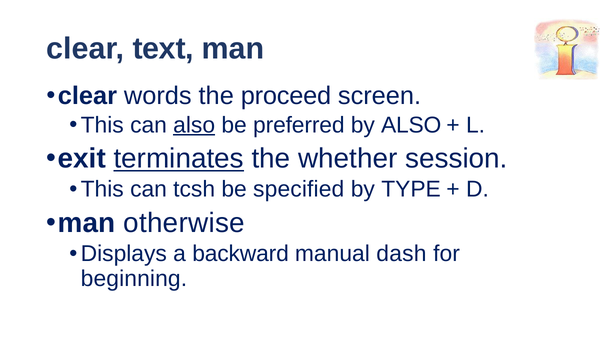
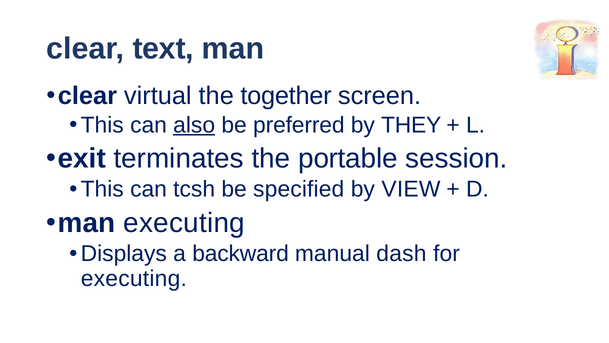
words: words -> virtual
proceed: proceed -> together
by ALSO: ALSO -> THEY
terminates underline: present -> none
whether: whether -> portable
TYPE: TYPE -> VIEW
man otherwise: otherwise -> executing
beginning at (134, 278): beginning -> executing
